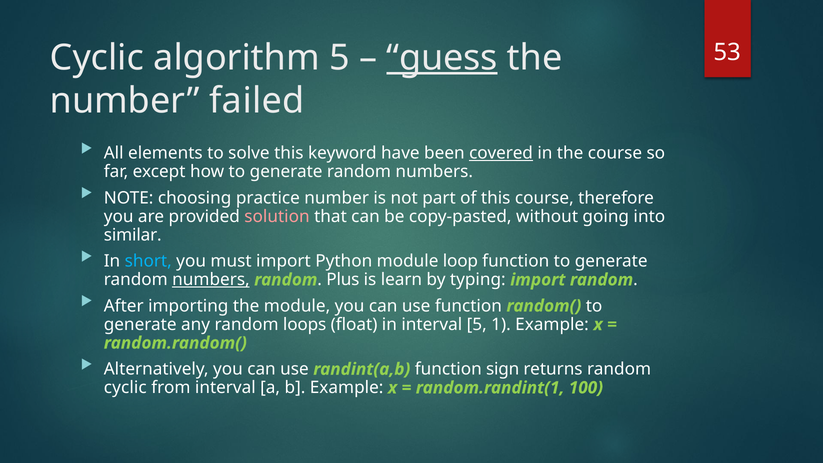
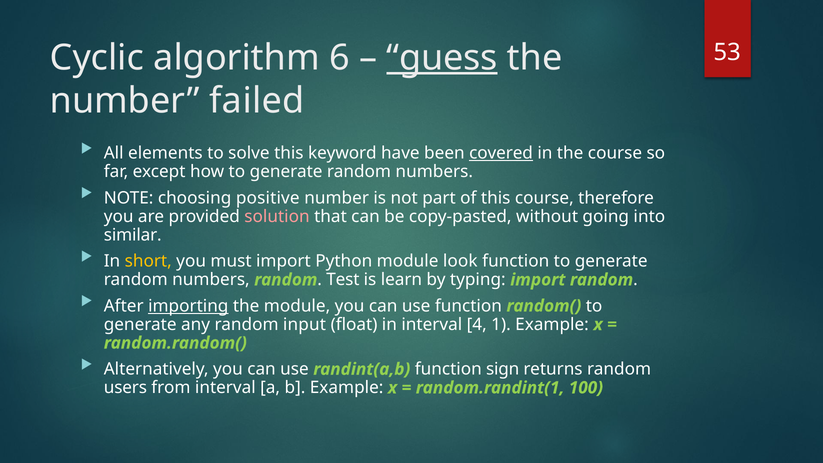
algorithm 5: 5 -> 6
practice: practice -> positive
short colour: light blue -> yellow
loop: loop -> look
numbers at (211, 280) underline: present -> none
Plus: Plus -> Test
importing underline: none -> present
loops: loops -> input
interval 5: 5 -> 4
cyclic at (125, 388): cyclic -> users
